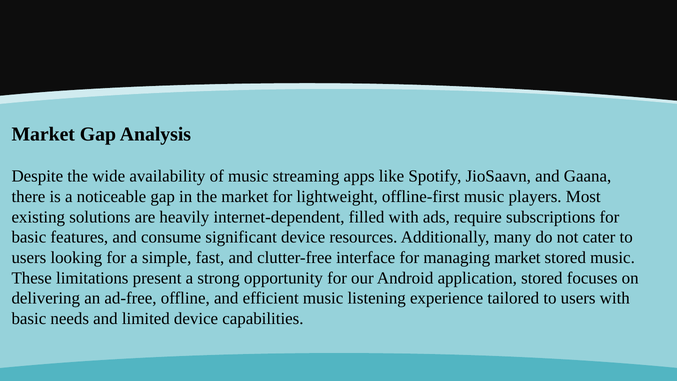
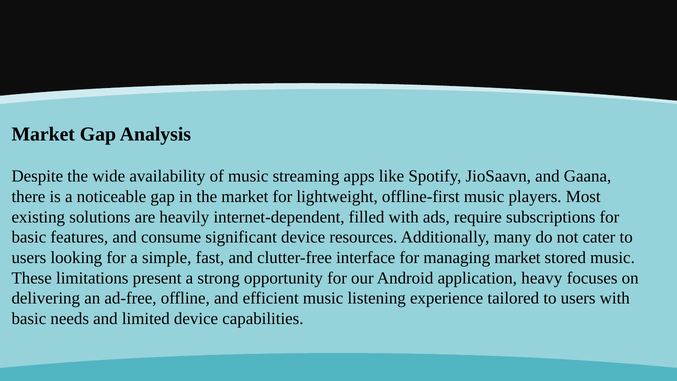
application stored: stored -> heavy
